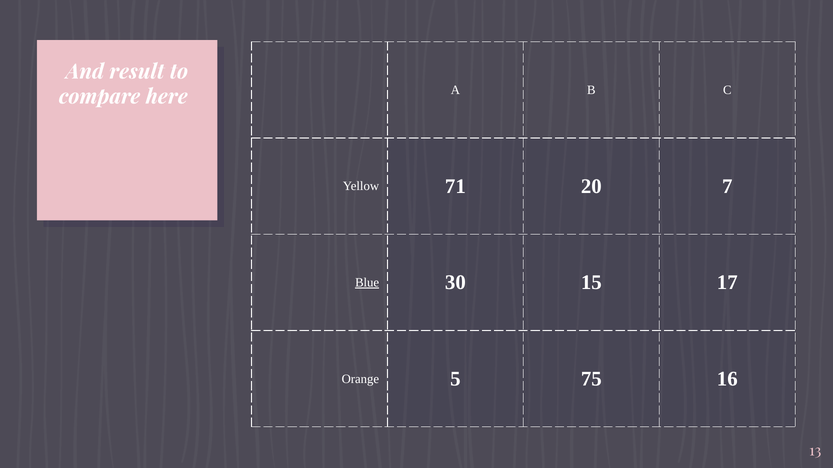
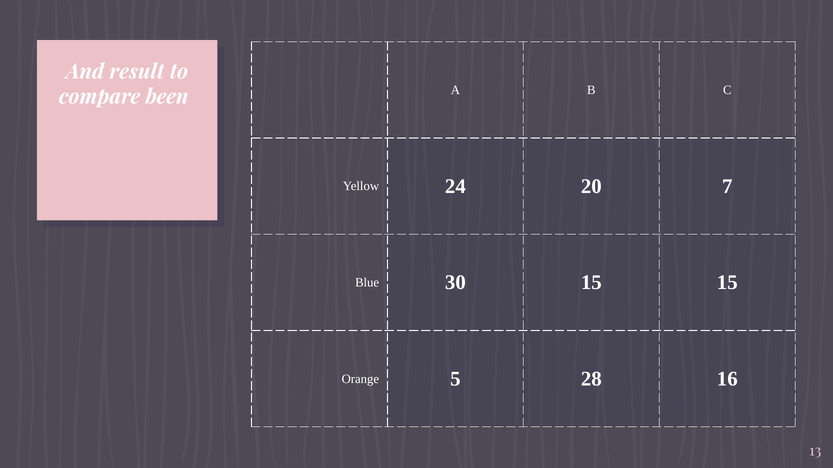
here: here -> been
71: 71 -> 24
Blue underline: present -> none
15 17: 17 -> 15
75: 75 -> 28
